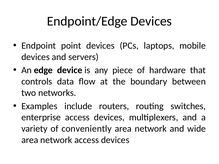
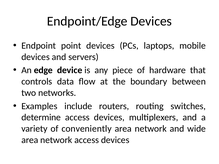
enterprise: enterprise -> determine
